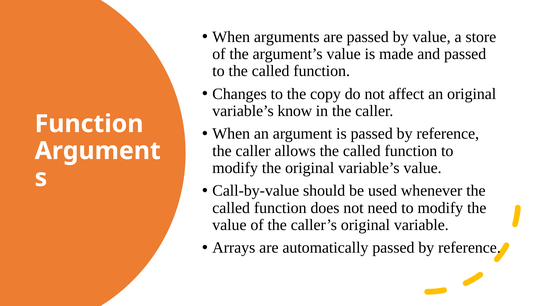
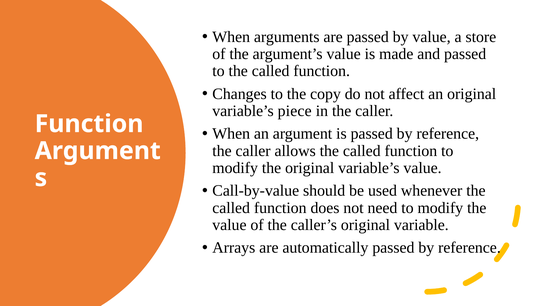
know: know -> piece
